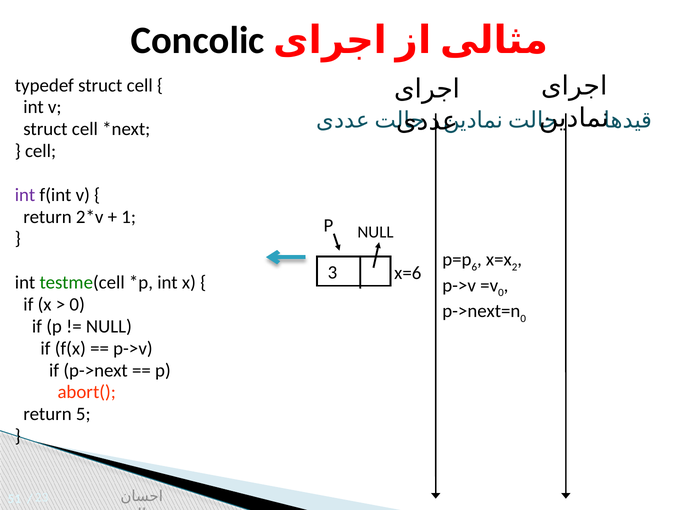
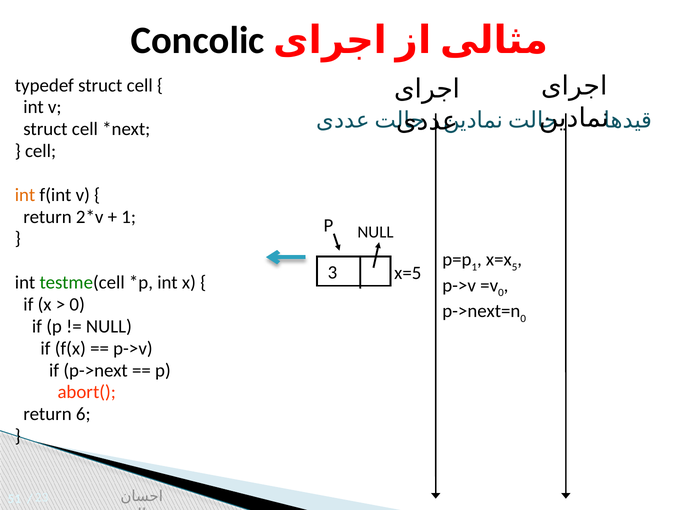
int at (25, 195) colour: purple -> orange
6 at (474, 267): 6 -> 1
2: 2 -> 5
x=6: x=6 -> x=5
5: 5 -> 6
